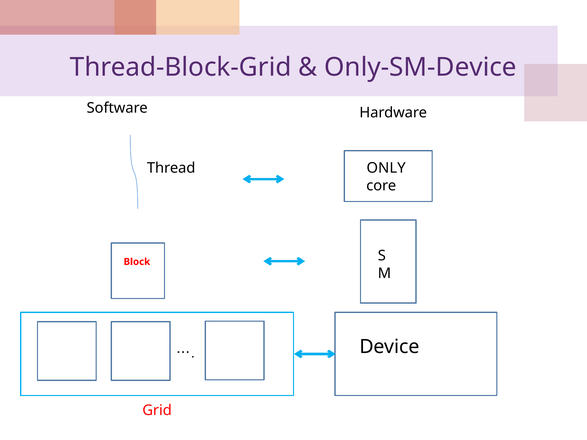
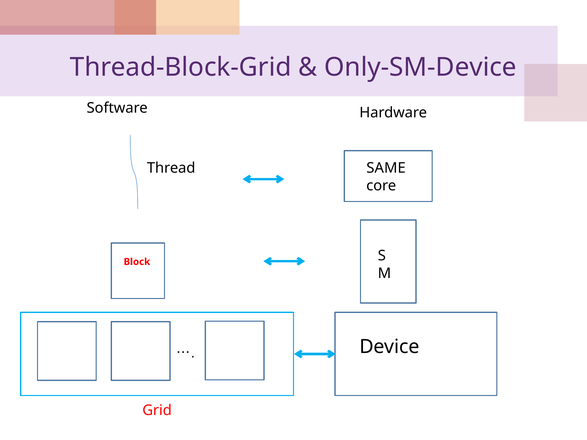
ONLY: ONLY -> SAME
